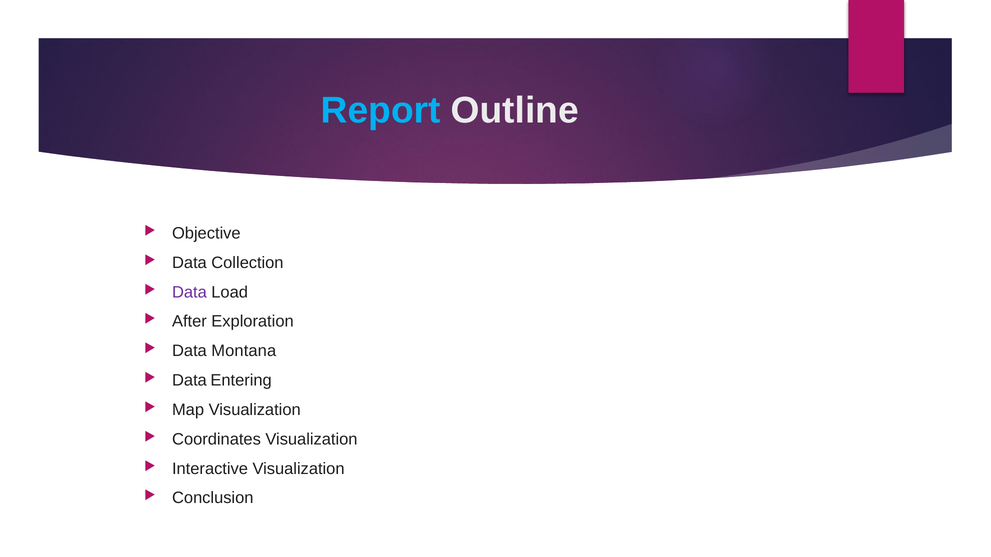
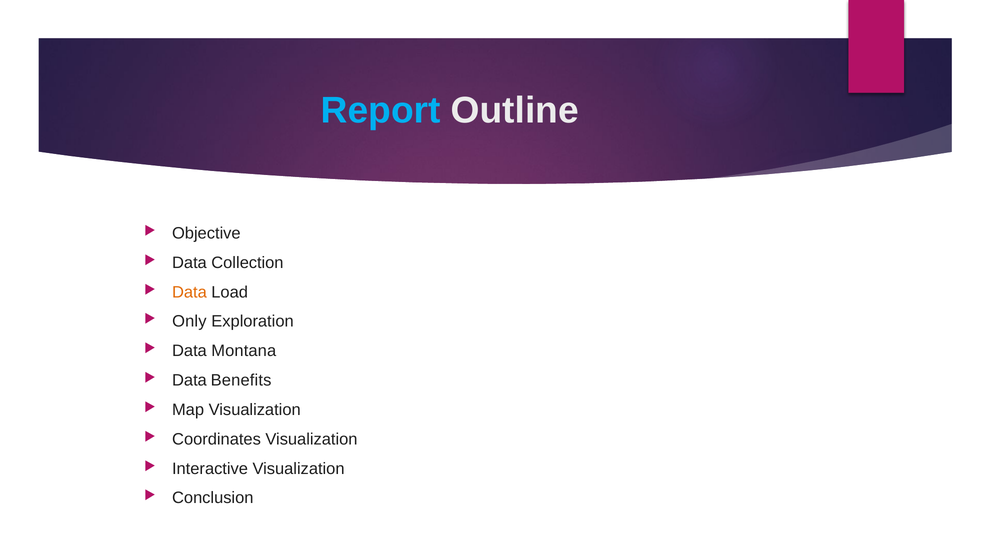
Data at (189, 292) colour: purple -> orange
After: After -> Only
Entering: Entering -> Benefits
